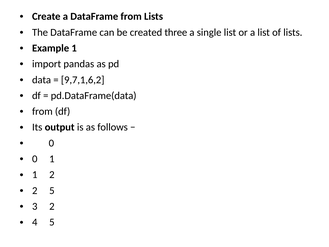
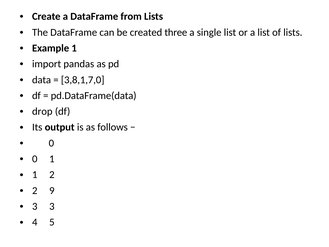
9,7,1,6,2: 9,7,1,6,2 -> 3,8,1,7,0
from at (42, 111): from -> drop
2 5: 5 -> 9
3 2: 2 -> 3
